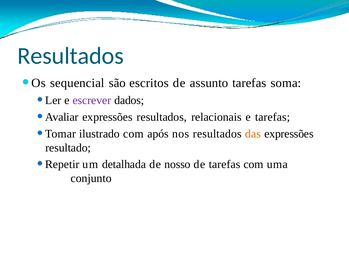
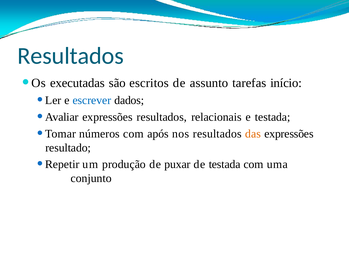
sequencial: sequencial -> executadas
soma: soma -> início
escrever colour: purple -> blue
e tarefas: tarefas -> testada
ilustrado: ilustrado -> números
detalhada: detalhada -> produção
nosso: nosso -> puxar
de tarefas: tarefas -> testada
